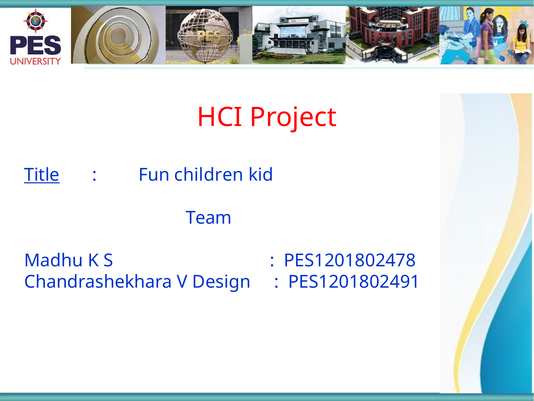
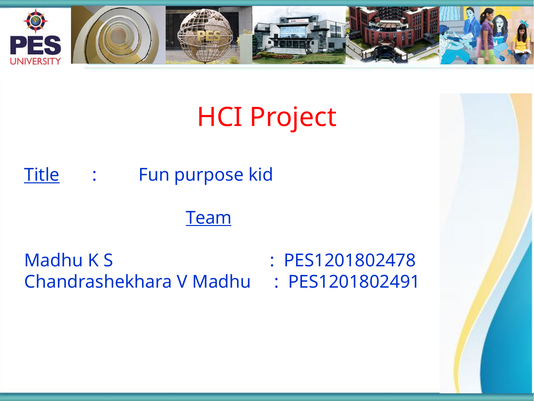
children: children -> purpose
Team underline: none -> present
V Design: Design -> Madhu
